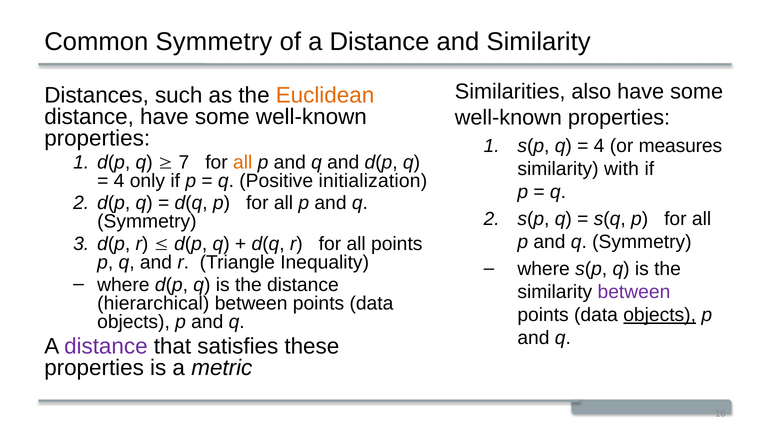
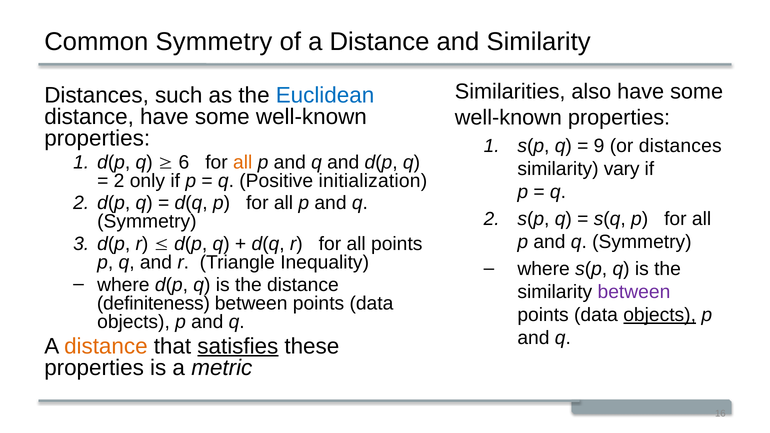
Euclidean colour: orange -> blue
4 at (599, 146): 4 -> 9
or measures: measures -> distances
7: 7 -> 6
with: with -> vary
4 at (119, 181): 4 -> 2
hierarchical: hierarchical -> definiteness
distance at (106, 346) colour: purple -> orange
satisfies underline: none -> present
